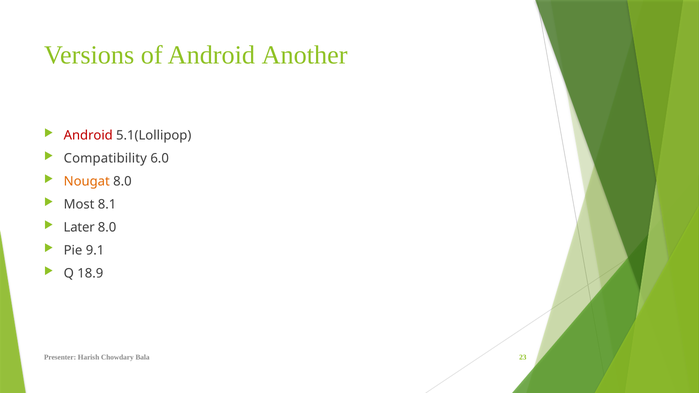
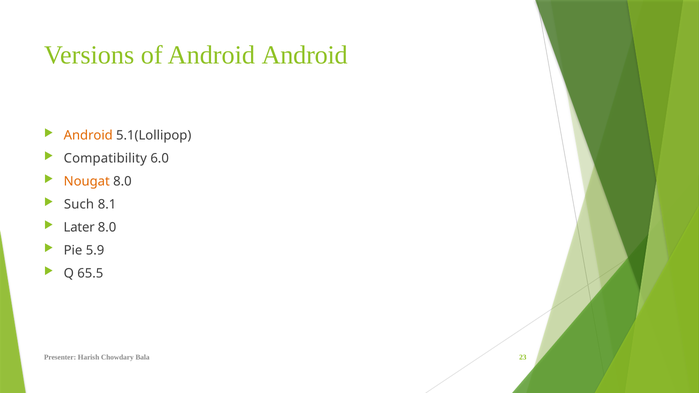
Android Another: Another -> Android
Android at (88, 135) colour: red -> orange
Most: Most -> Such
9.1: 9.1 -> 5.9
18.9: 18.9 -> 65.5
